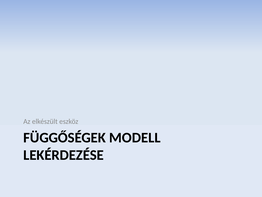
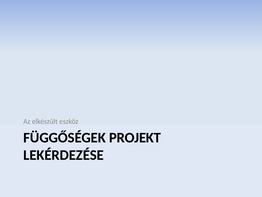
MODELL: MODELL -> PROJEKT
